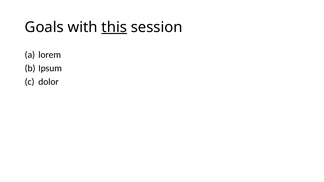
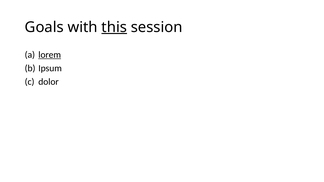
lorem underline: none -> present
